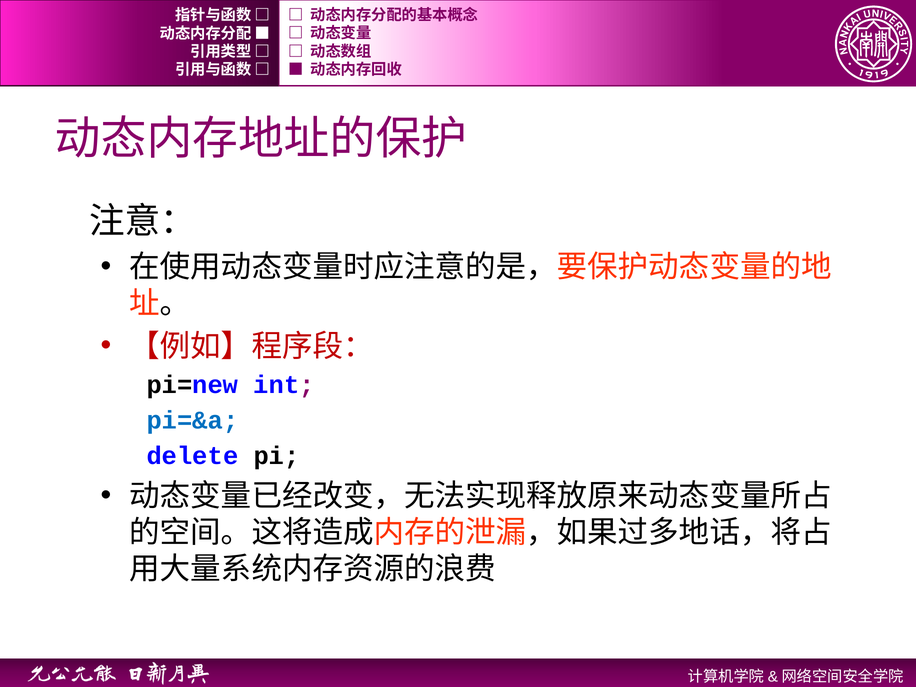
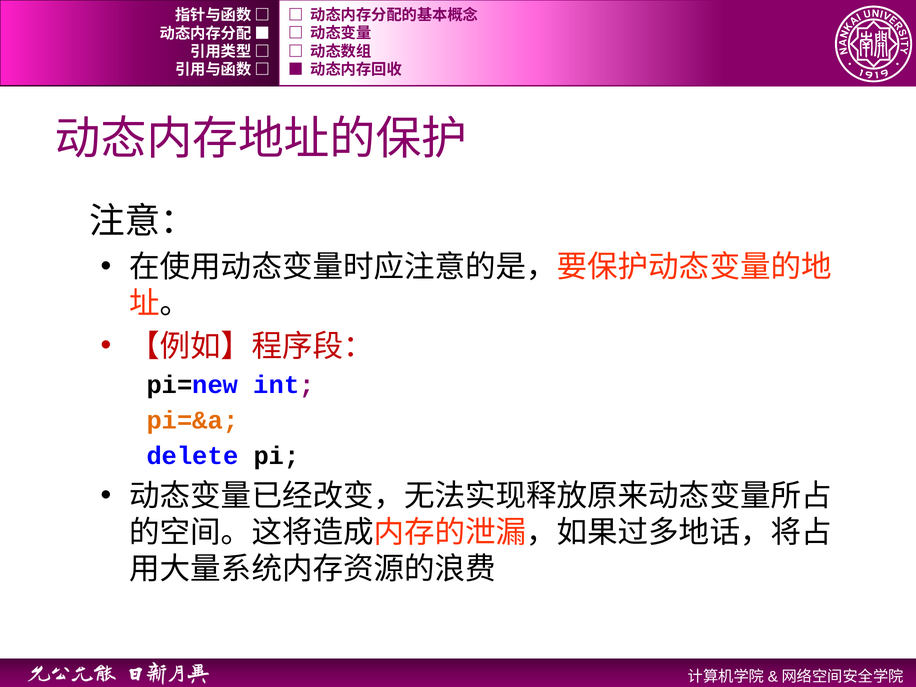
pi=&a colour: blue -> orange
